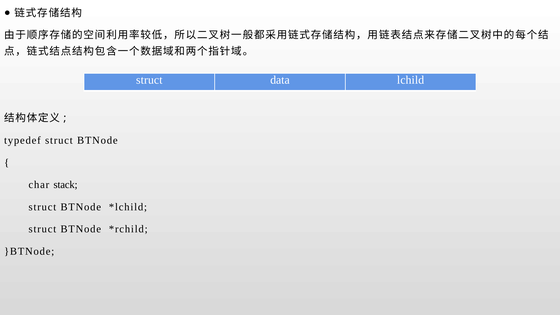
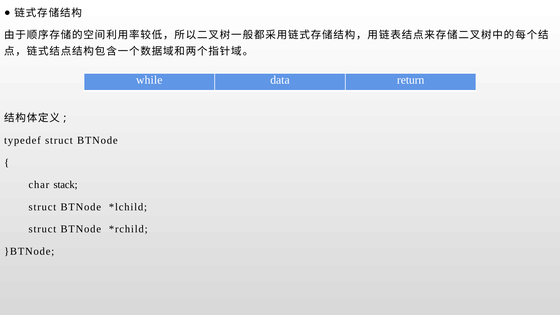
struct at (149, 80): struct -> while
lchild: lchild -> return
